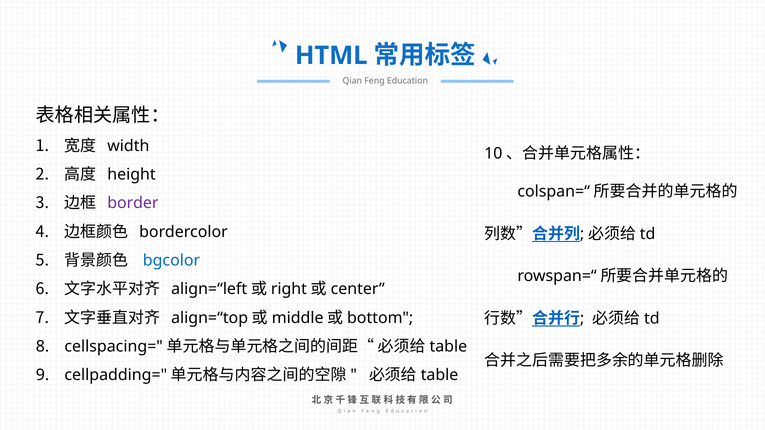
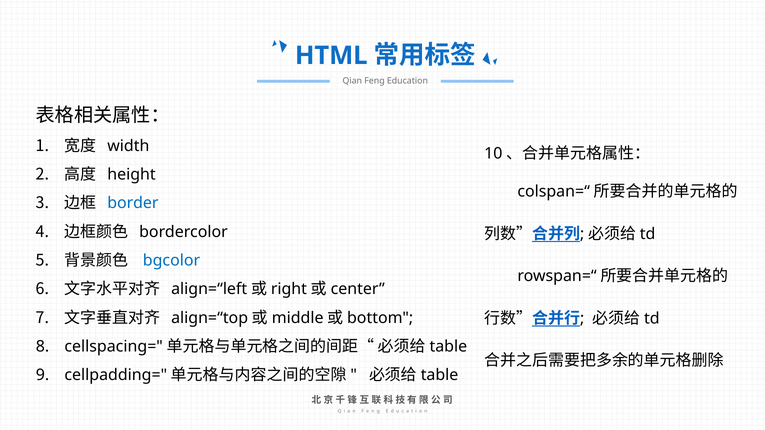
border colour: purple -> blue
